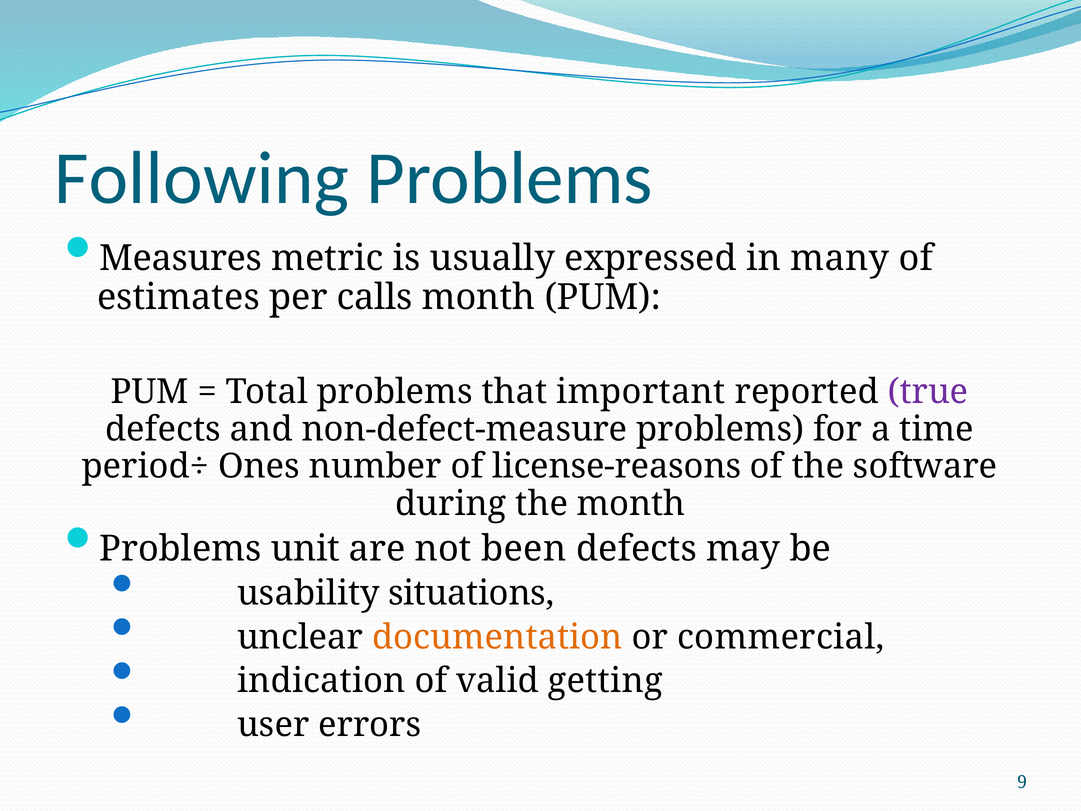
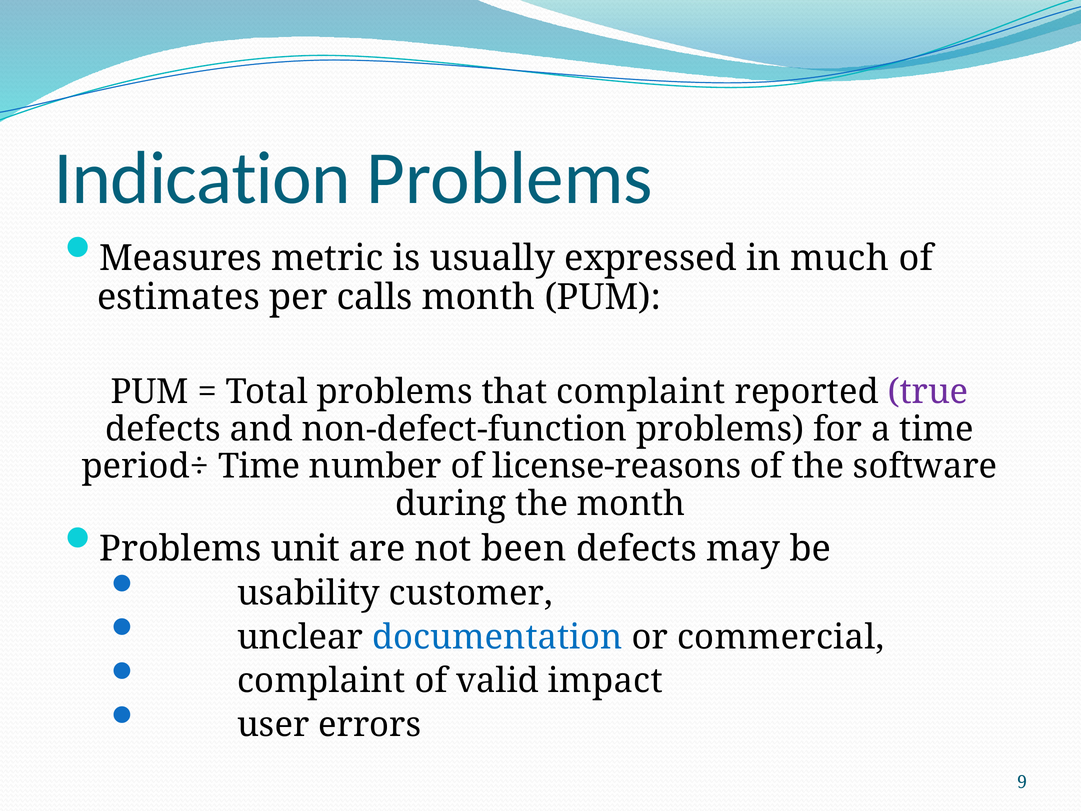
Following: Following -> Indication
many: many -> much
that important: important -> complaint
non-defect-measure: non-defect-measure -> non-defect-function
period÷ Ones: Ones -> Time
situations: situations -> customer
documentation colour: orange -> blue
indication at (321, 681): indication -> complaint
getting: getting -> impact
